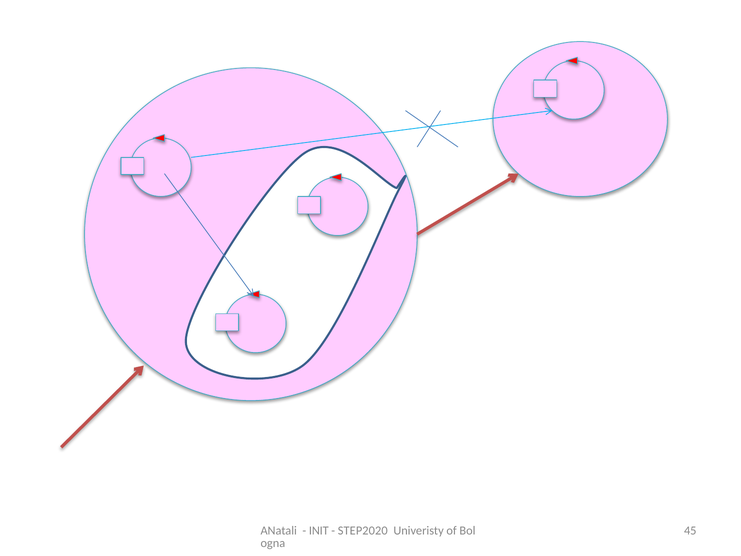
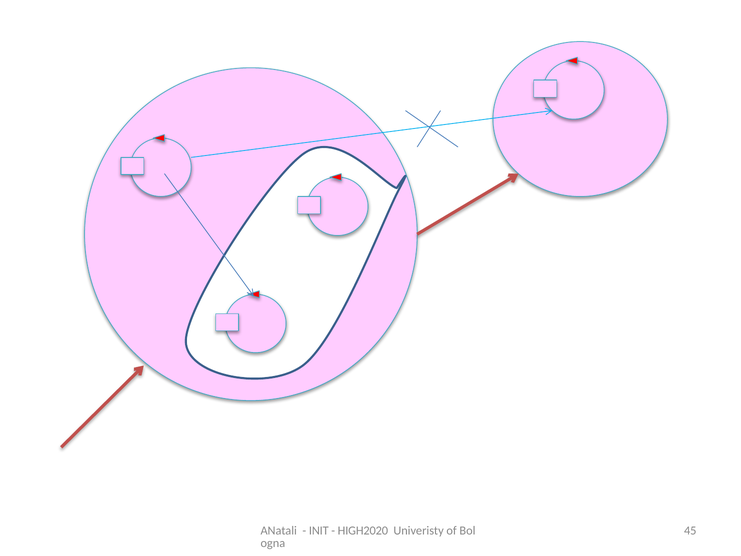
STEP2020: STEP2020 -> HIGH2020
